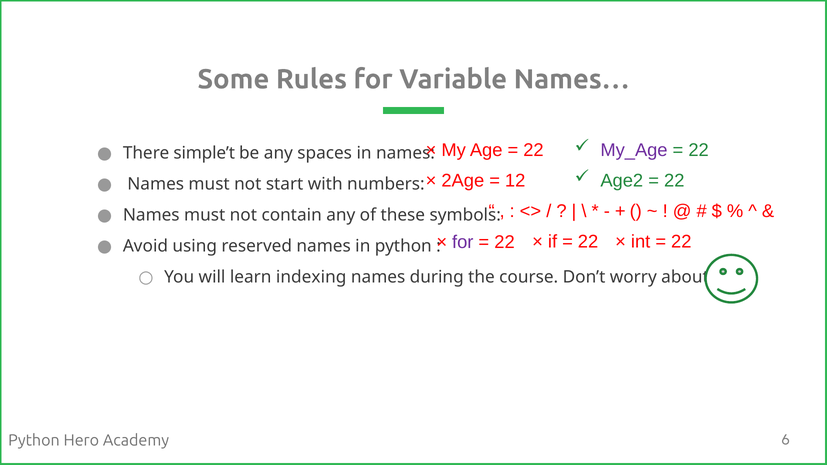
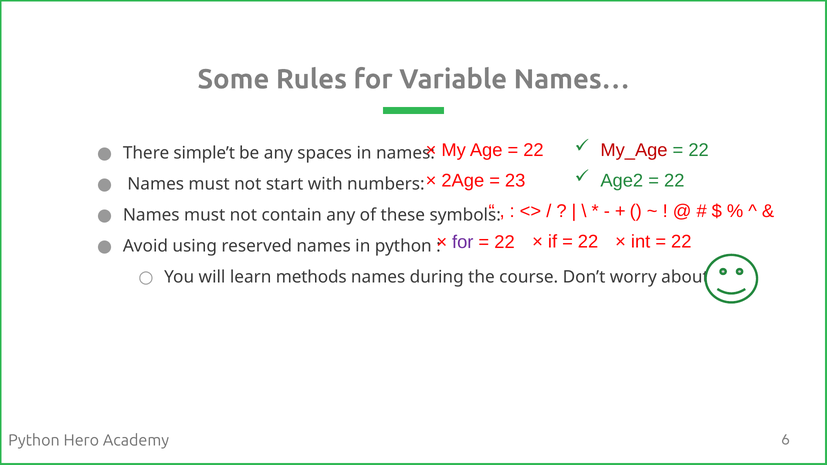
My_Age colour: purple -> red
12: 12 -> 23
indexing: indexing -> methods
